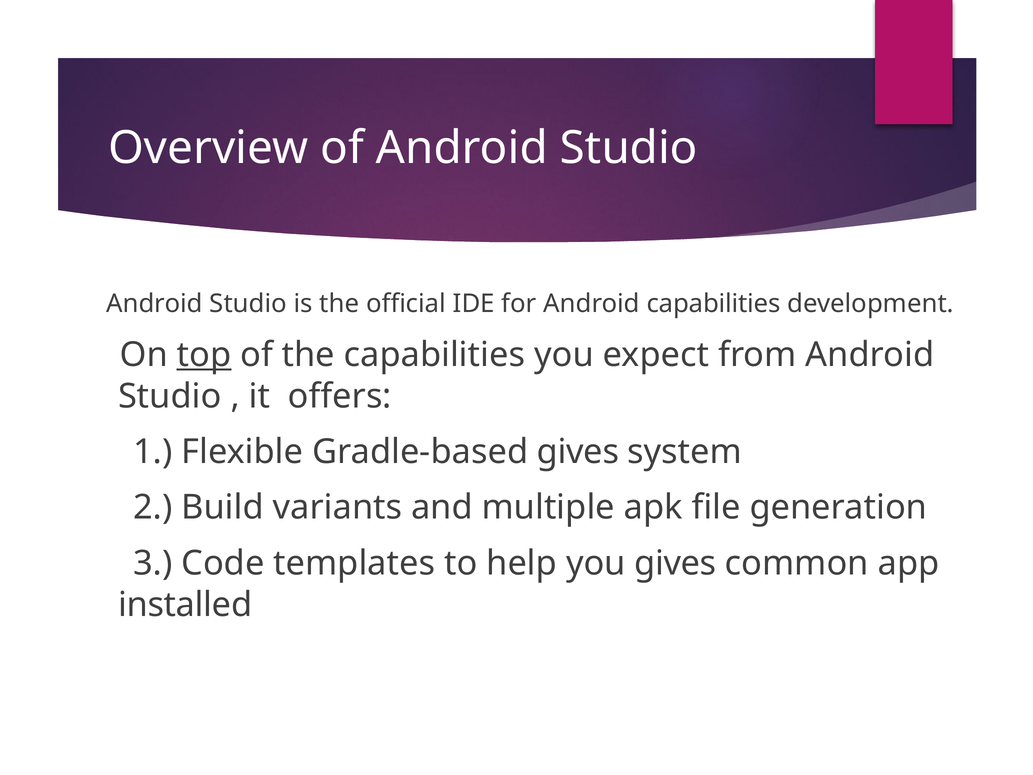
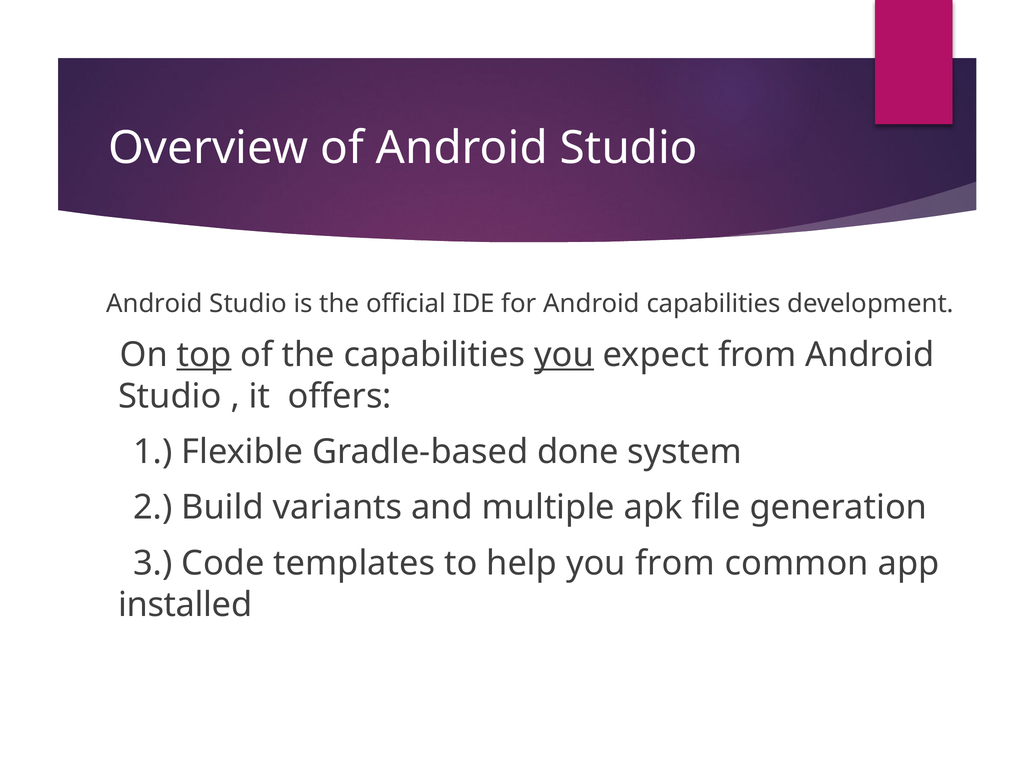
you at (564, 355) underline: none -> present
Gradle-based gives: gives -> done
you gives: gives -> from
